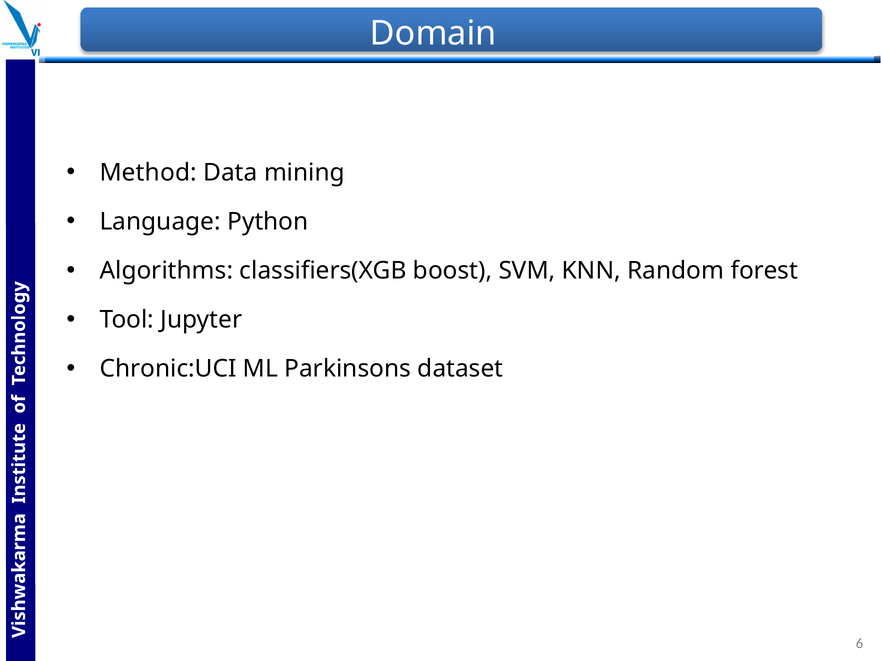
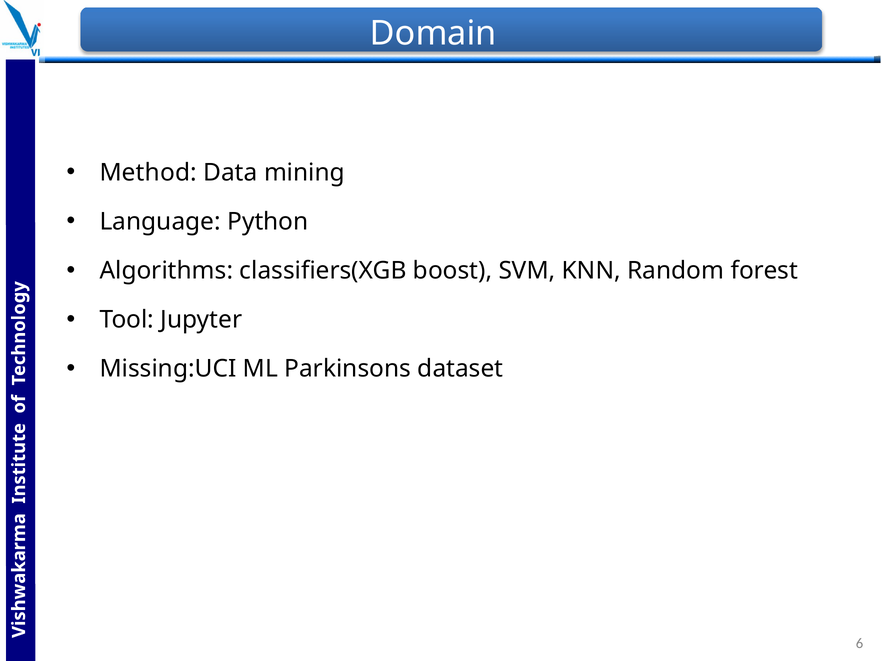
Chronic:UCI: Chronic:UCI -> Missing:UCI
